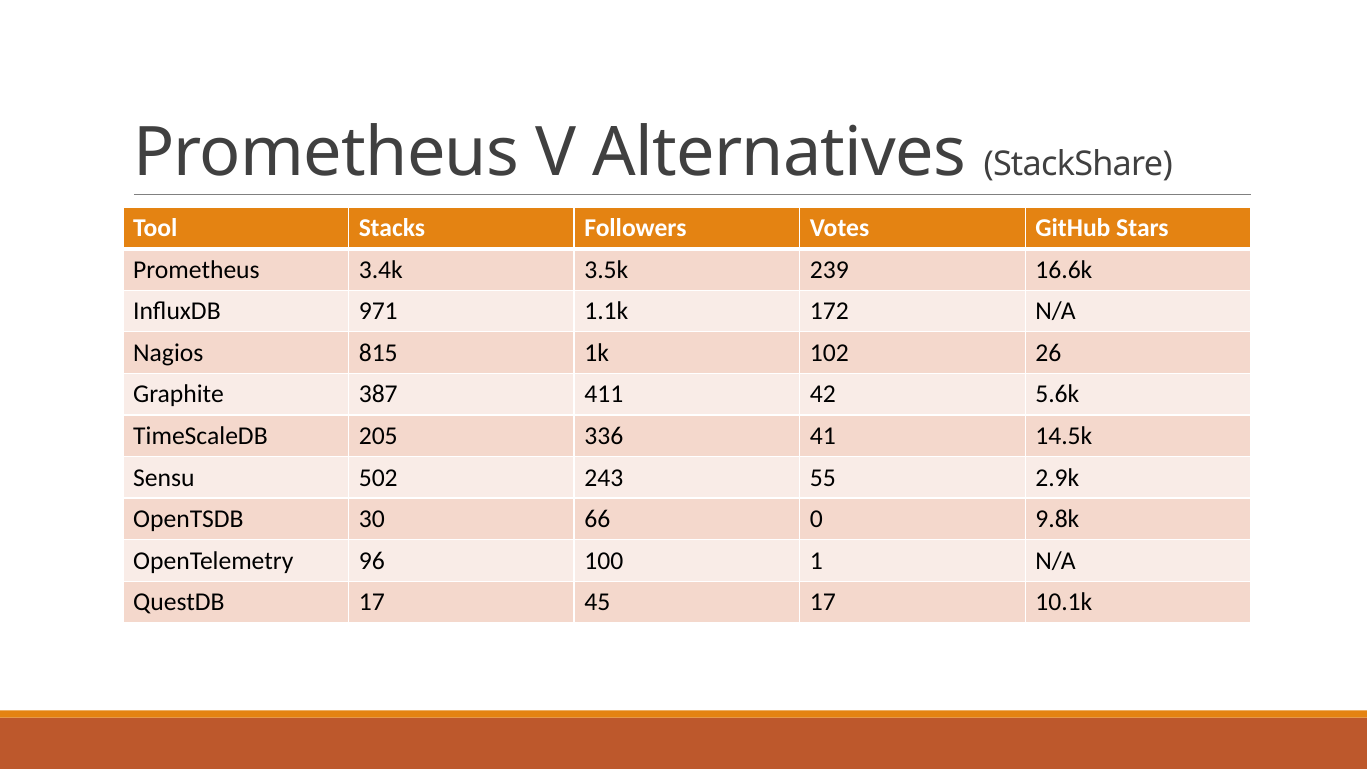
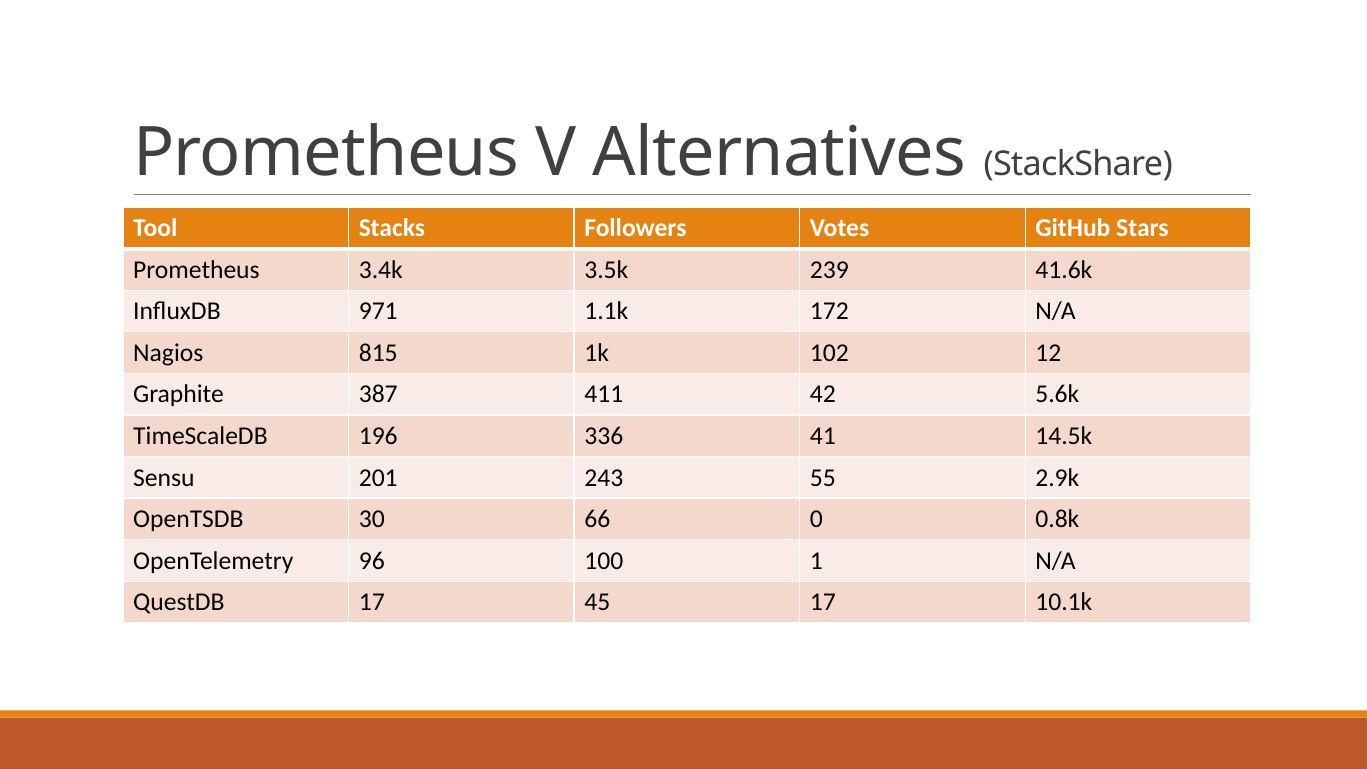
16.6k: 16.6k -> 41.6k
26: 26 -> 12
205: 205 -> 196
502: 502 -> 201
9.8k: 9.8k -> 0.8k
